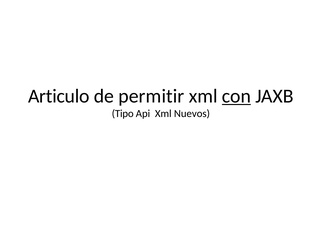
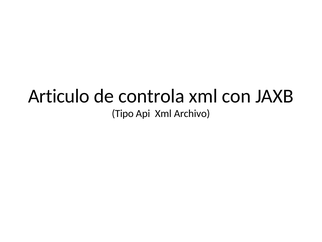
permitir: permitir -> controla
con underline: present -> none
Nuevos: Nuevos -> Archivo
